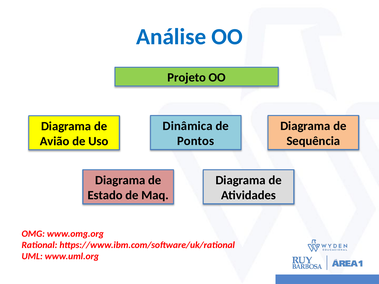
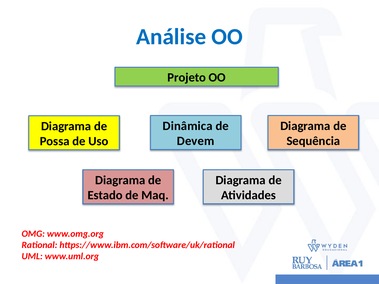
Pontos: Pontos -> Devem
Avião: Avião -> Possa
